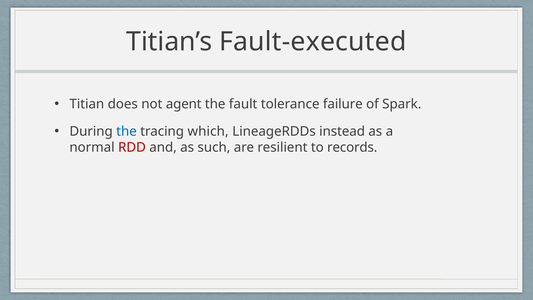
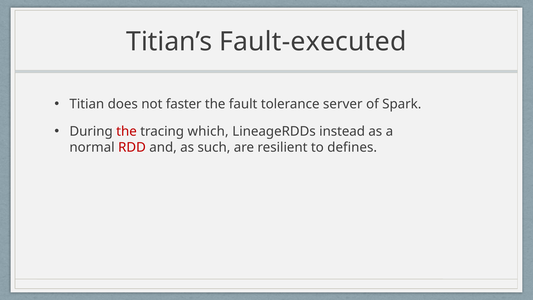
agent: agent -> faster
failure: failure -> server
the at (127, 131) colour: blue -> red
records: records -> defines
